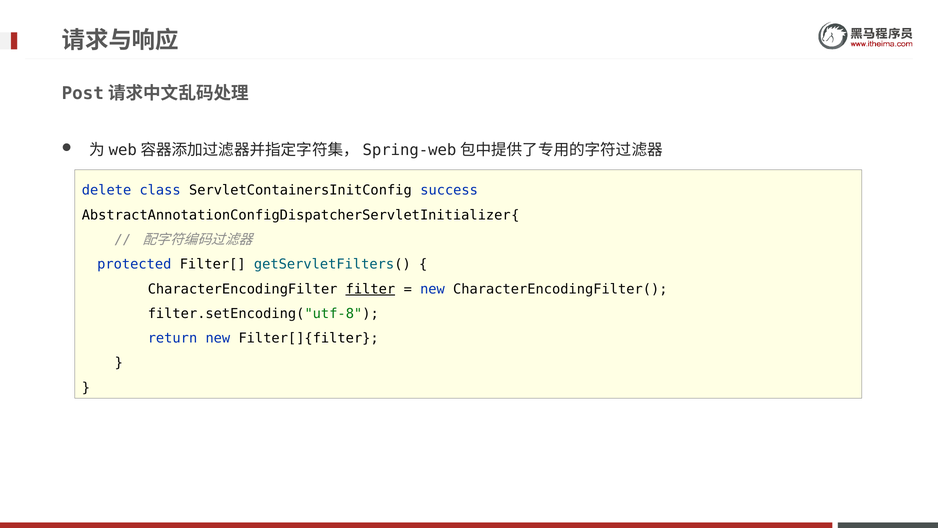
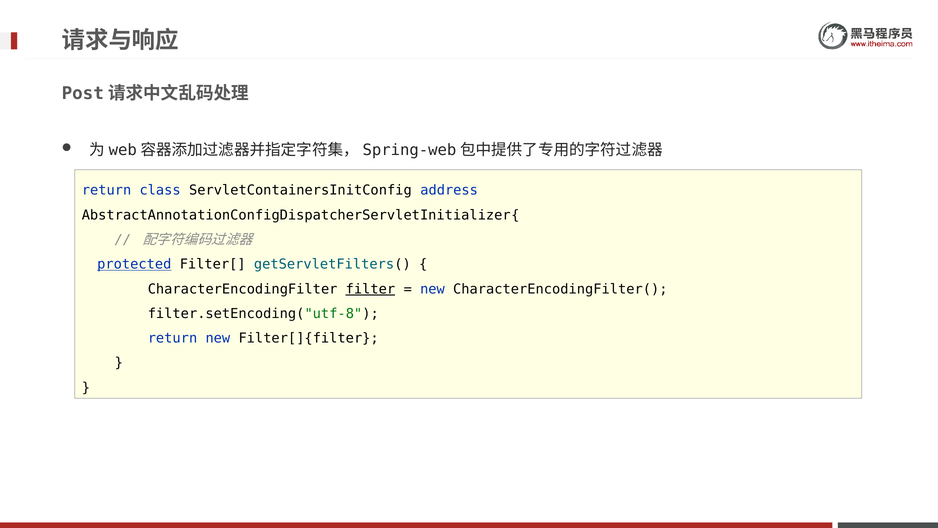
delete at (107, 190): delete -> return
success: success -> address
protected underline: none -> present
